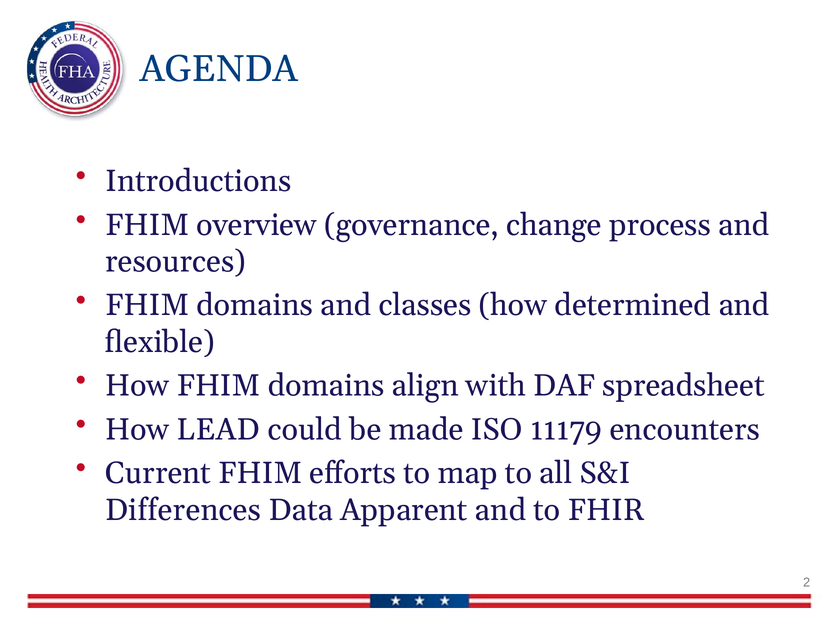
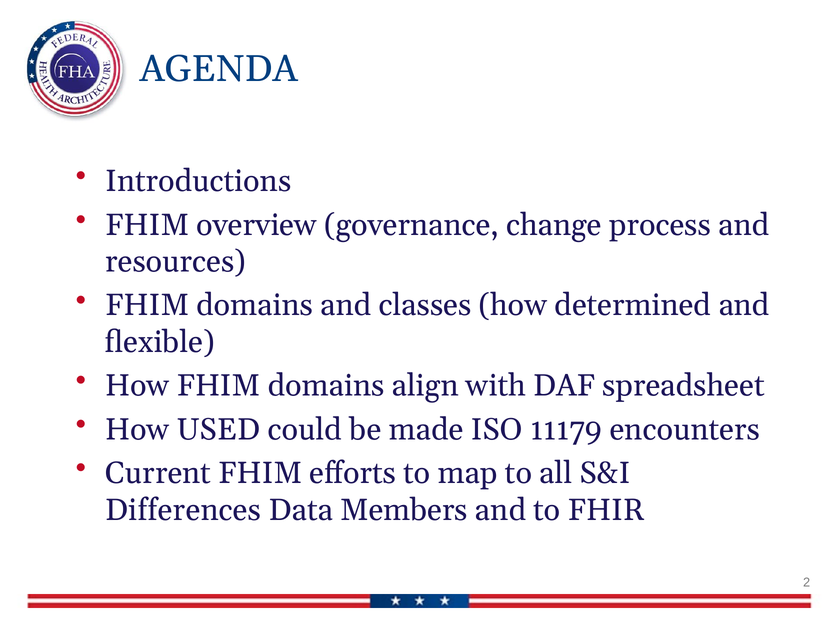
LEAD: LEAD -> USED
Apparent: Apparent -> Members
